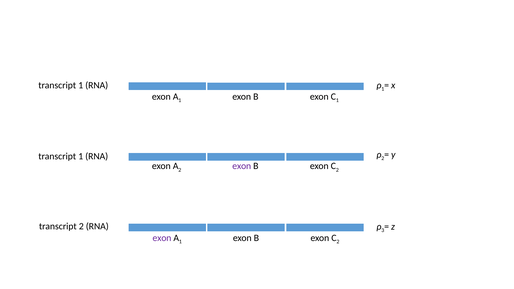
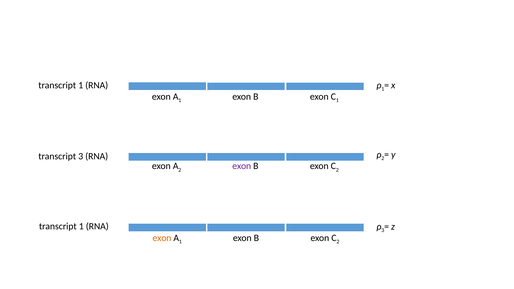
1 at (81, 156): 1 -> 3
2 at (81, 227): 2 -> 1
exon at (162, 238) colour: purple -> orange
